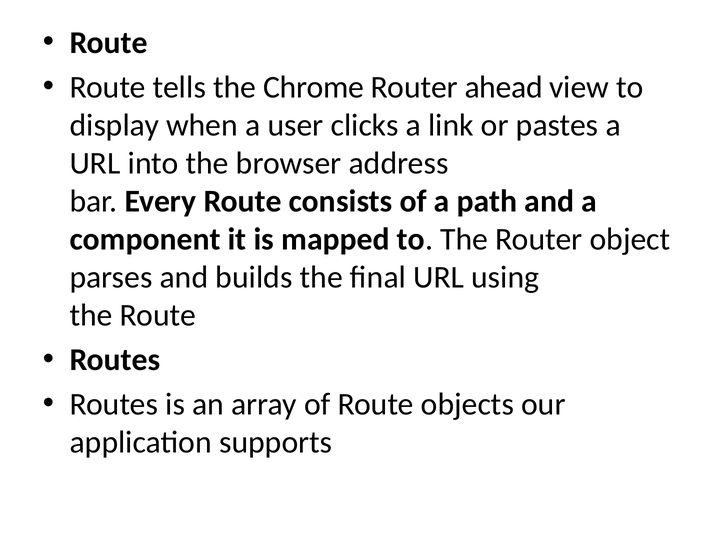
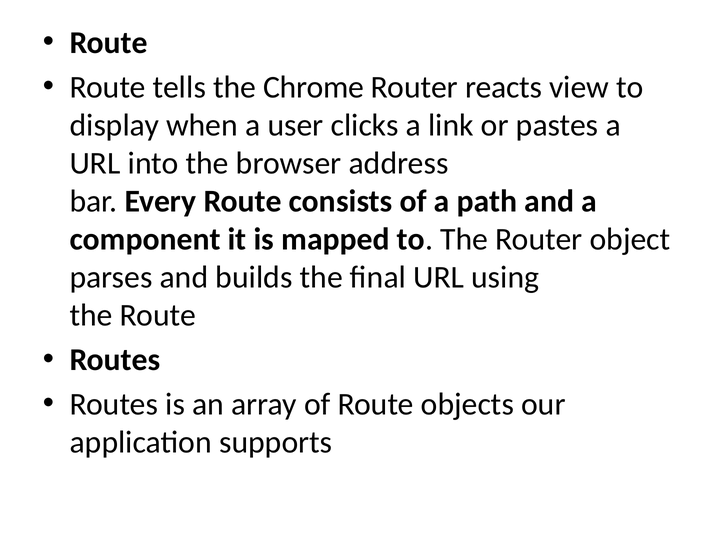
ahead: ahead -> reacts
